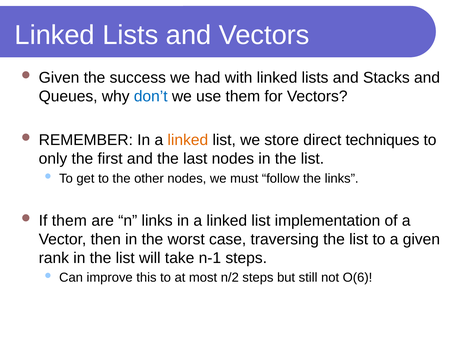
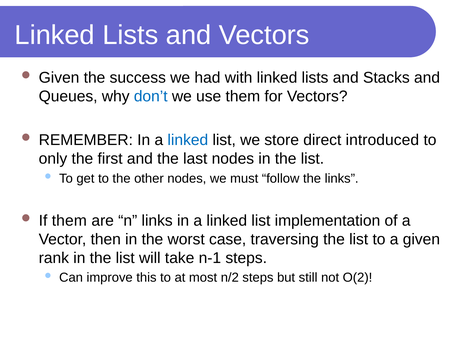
linked at (188, 140) colour: orange -> blue
techniques: techniques -> introduced
O(6: O(6 -> O(2
